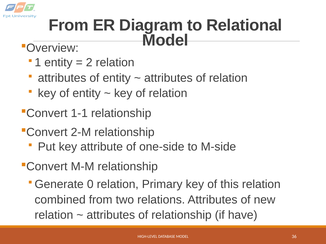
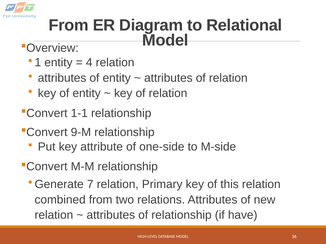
2: 2 -> 4
2-M: 2-M -> 9-M
0: 0 -> 7
